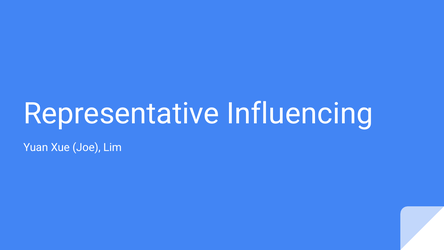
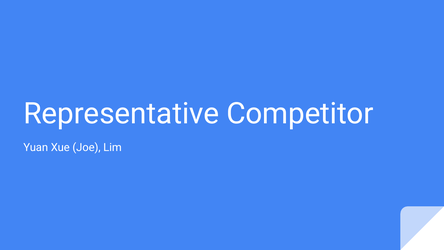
Influencing: Influencing -> Competitor
